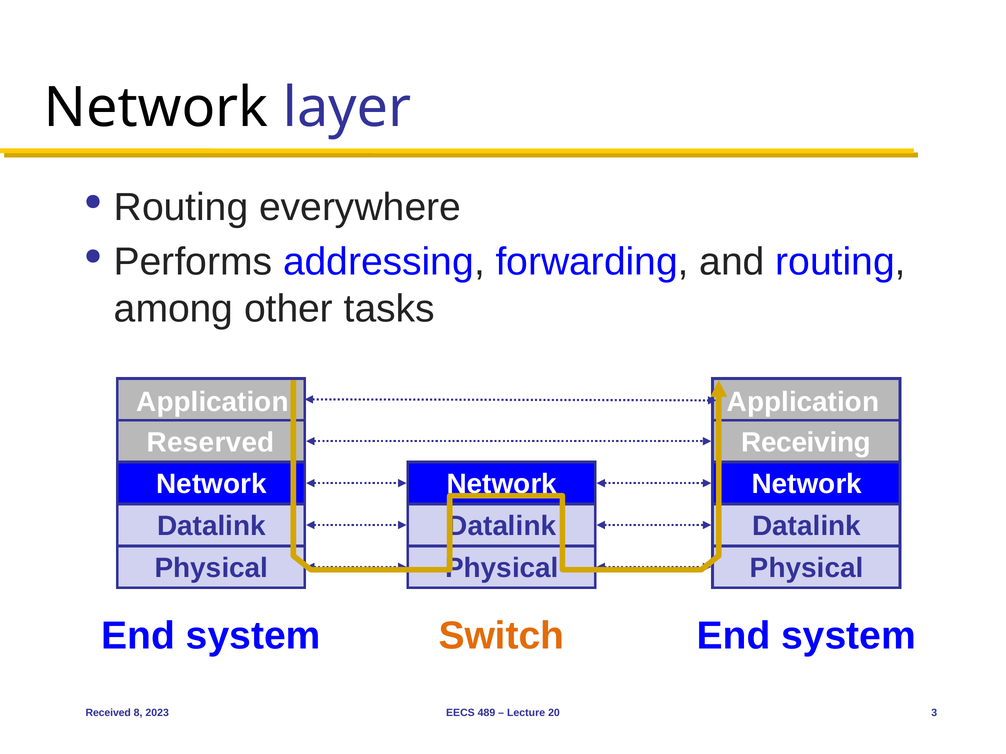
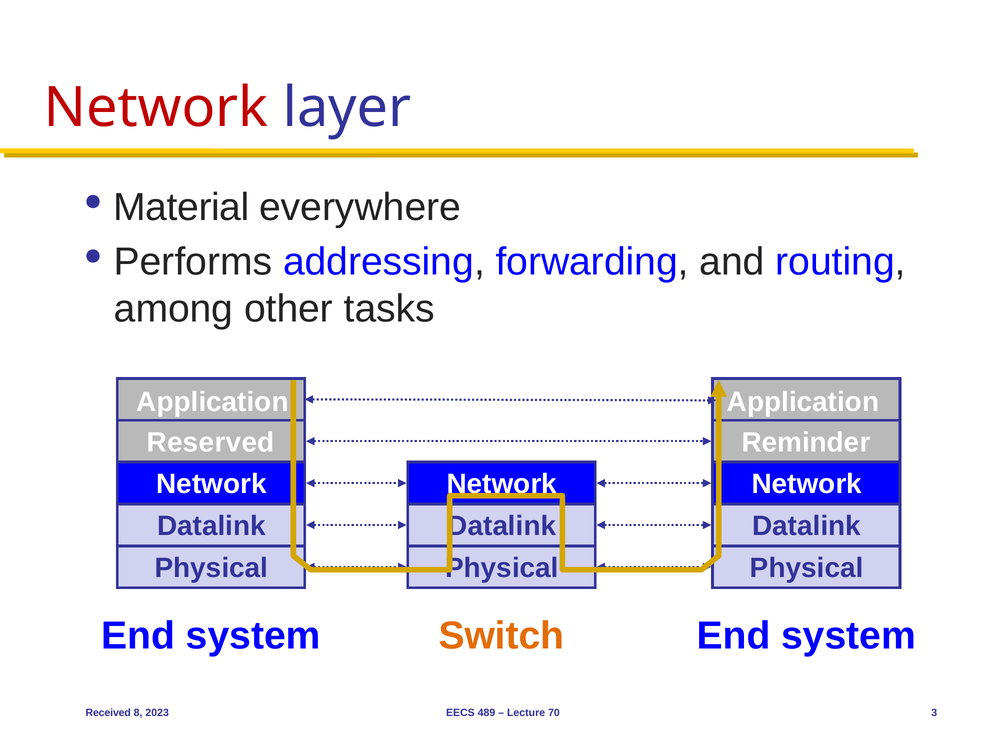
Network at (156, 108) colour: black -> red
Routing at (181, 207): Routing -> Material
Receiving: Receiving -> Reminder
20: 20 -> 70
